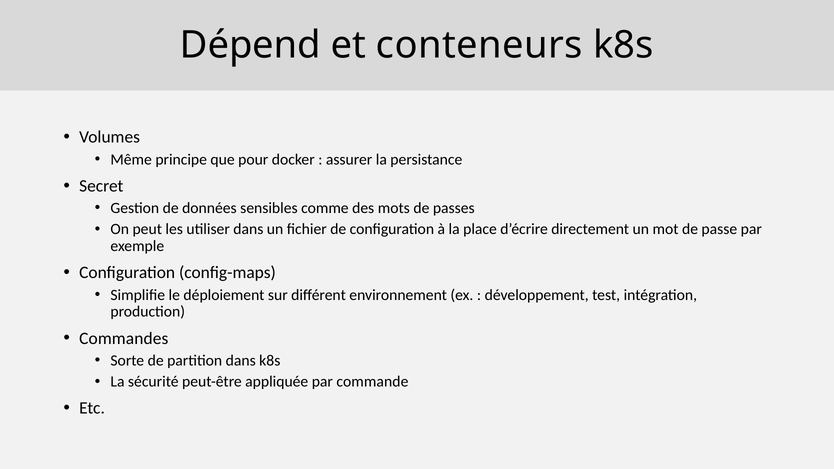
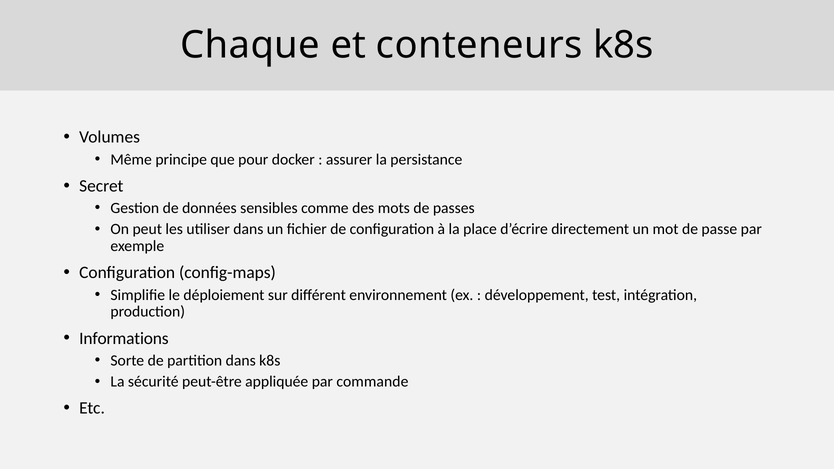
Dépend: Dépend -> Chaque
Commandes: Commandes -> Informations
